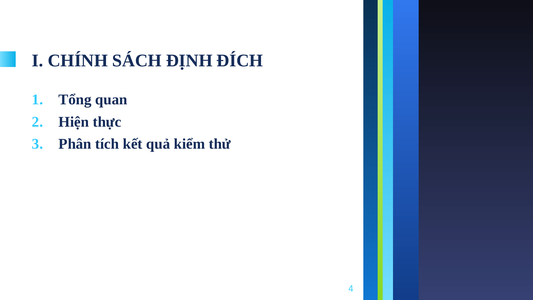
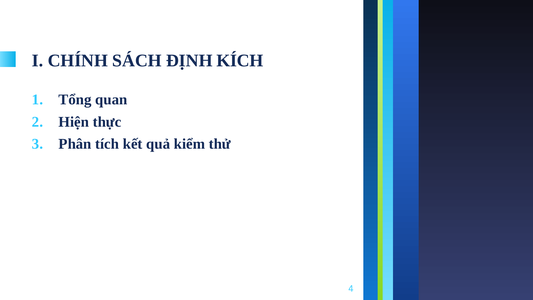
ĐÍCH: ĐÍCH -> KÍCH
